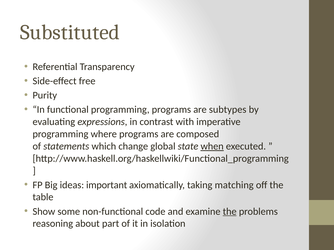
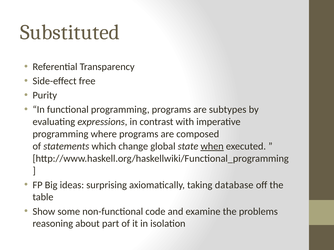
important: important -> surprising
matching: matching -> database
the at (230, 212) underline: present -> none
